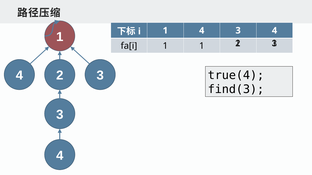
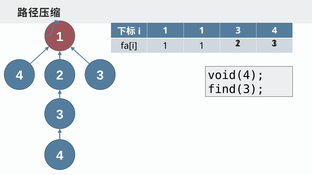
4 at (202, 31): 4 -> 1
true(4: true(4 -> void(4
